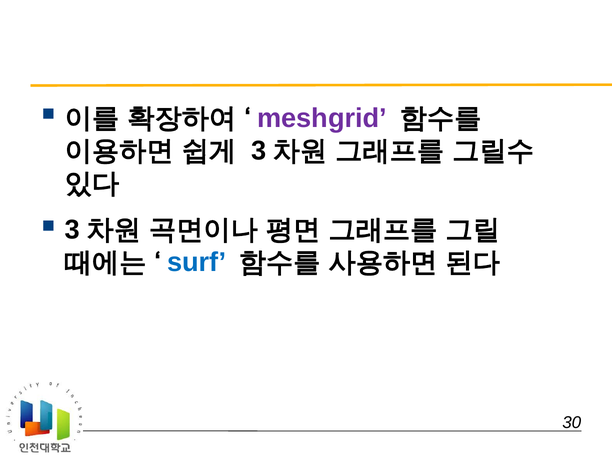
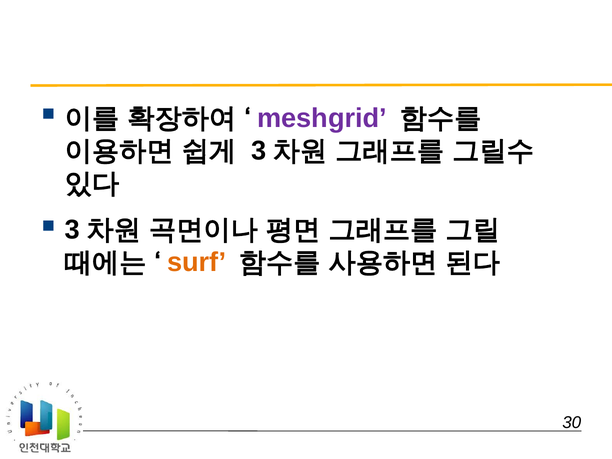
surf colour: blue -> orange
